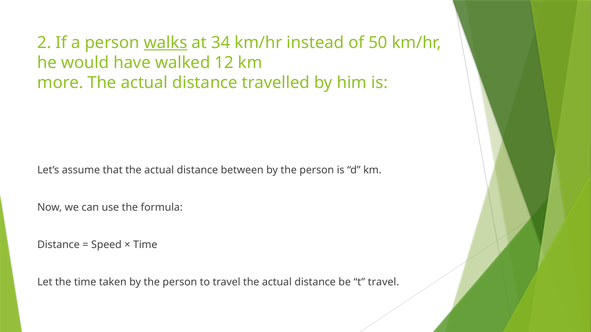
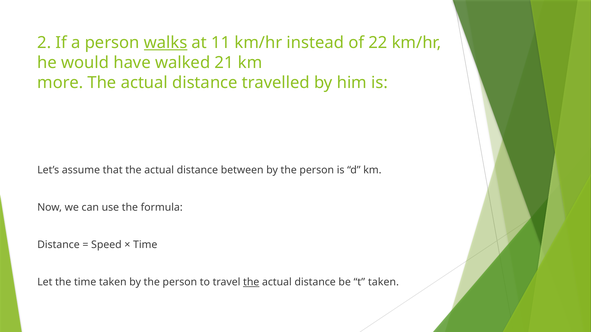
34: 34 -> 11
50: 50 -> 22
12: 12 -> 21
the at (251, 282) underline: none -> present
t travel: travel -> taken
